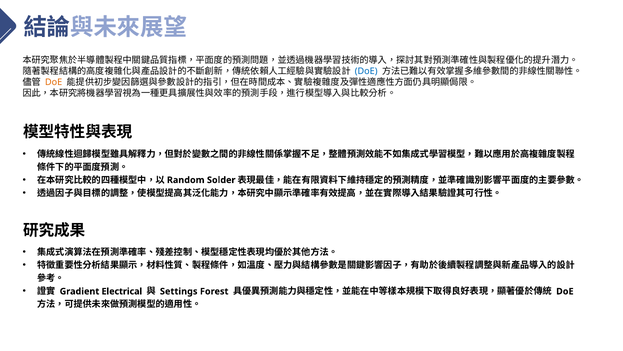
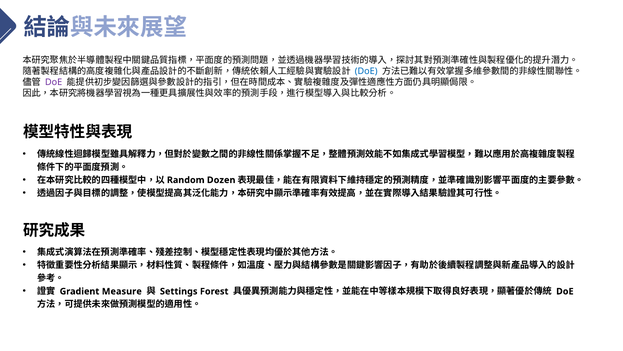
DoE at (54, 82) colour: orange -> purple
Solder: Solder -> Dozen
Electrical: Electrical -> Measure
